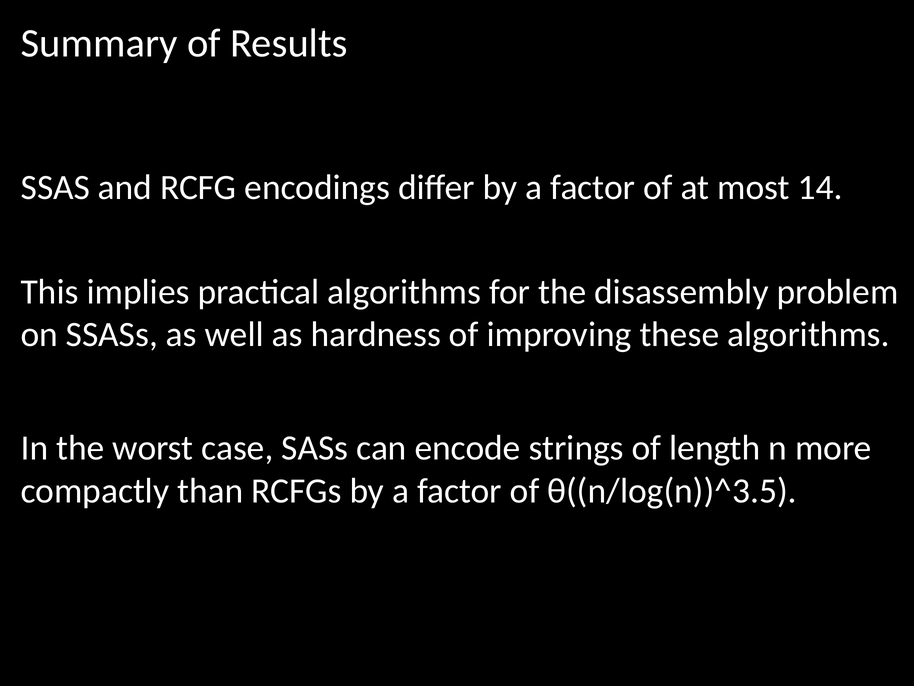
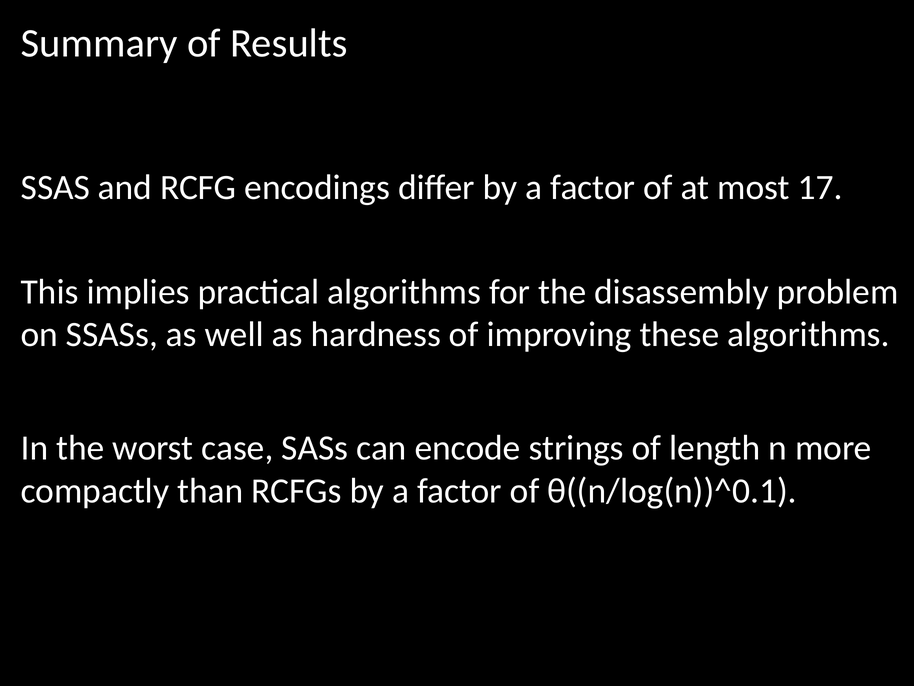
14: 14 -> 17
θ((n/log(n))^3.5: θ((n/log(n))^3.5 -> θ((n/log(n))^0.1
